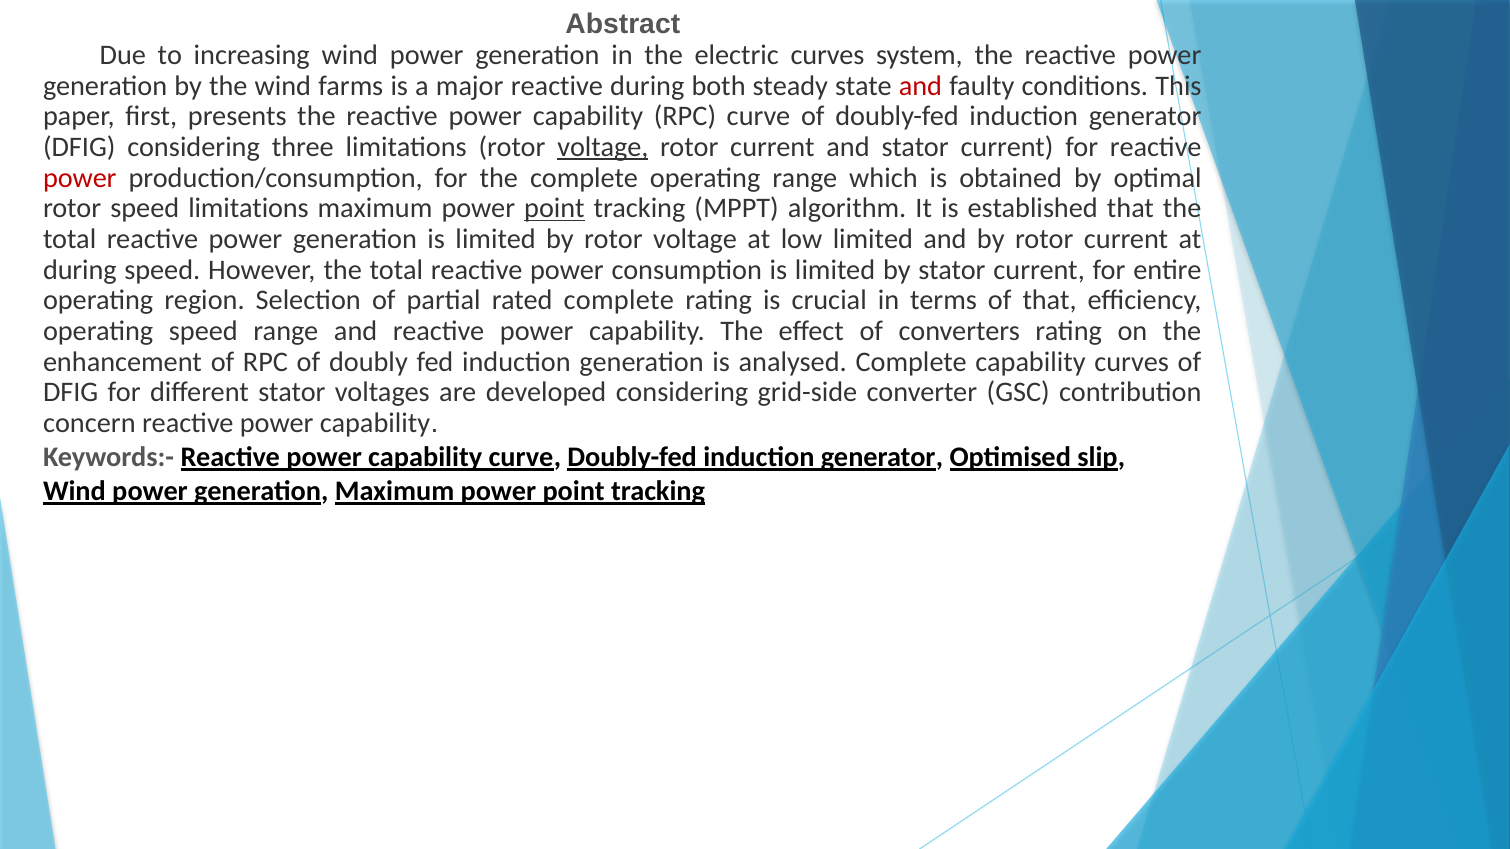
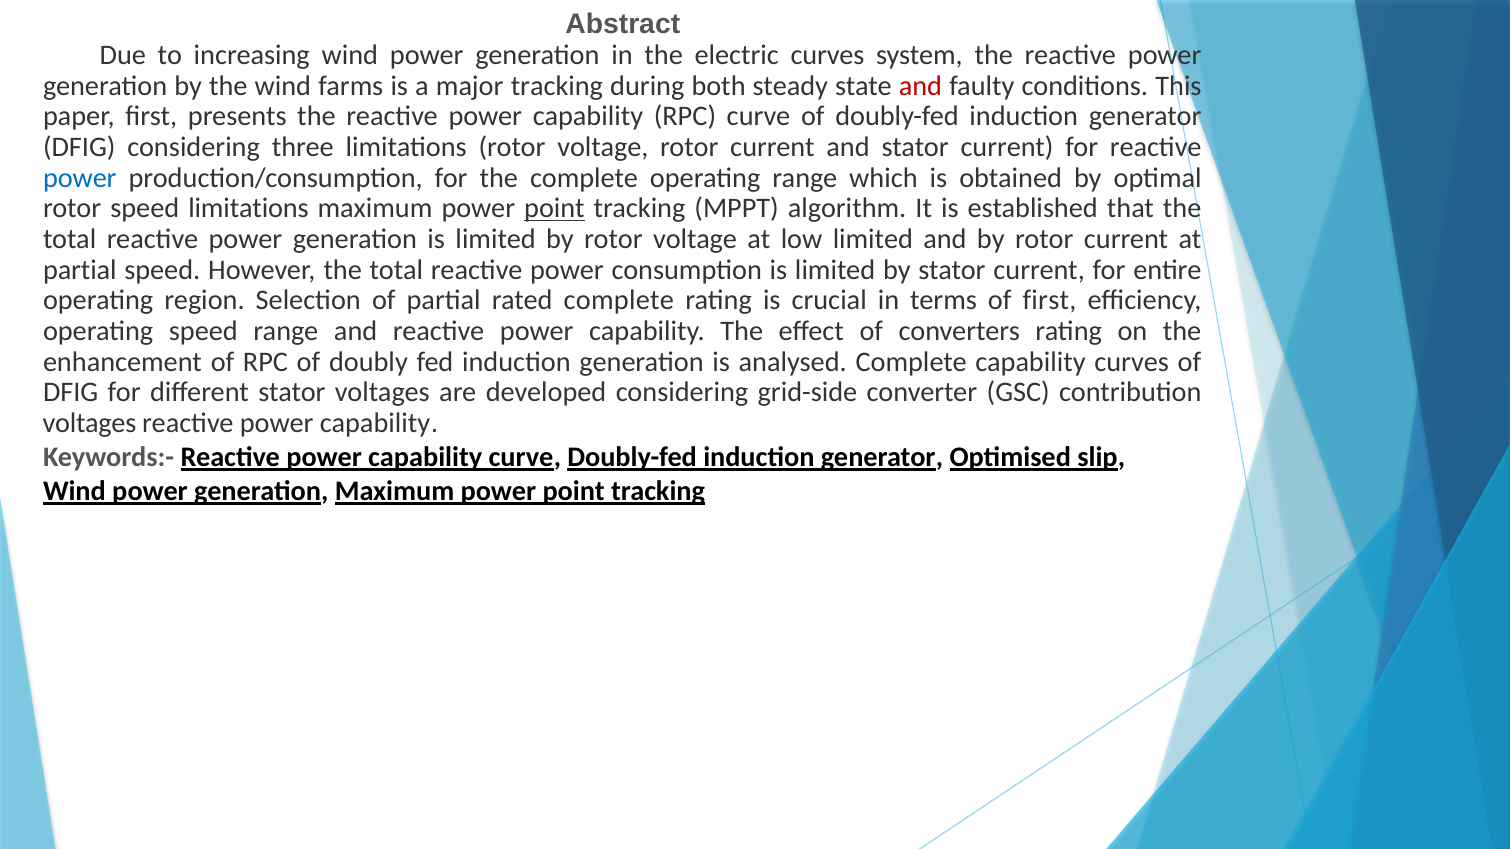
major reactive: reactive -> tracking
voltage at (603, 147) underline: present -> none
power at (80, 178) colour: red -> blue
during at (80, 270): during -> partial
of that: that -> first
concern at (89, 423): concern -> voltages
